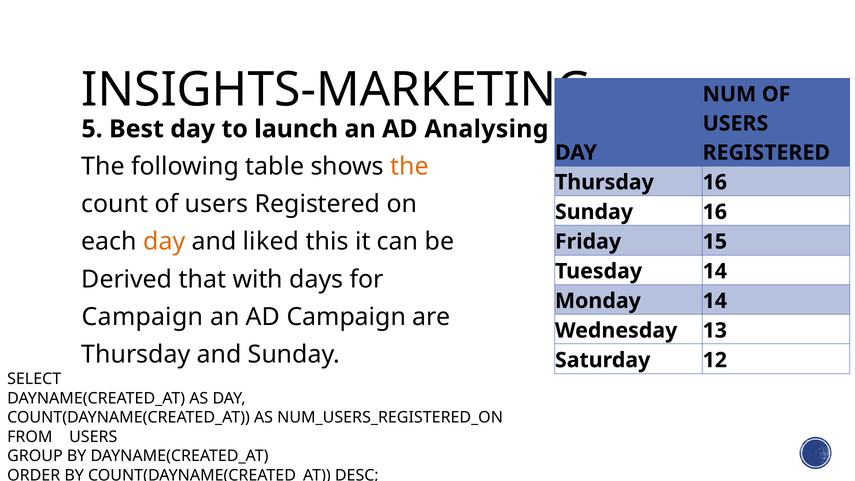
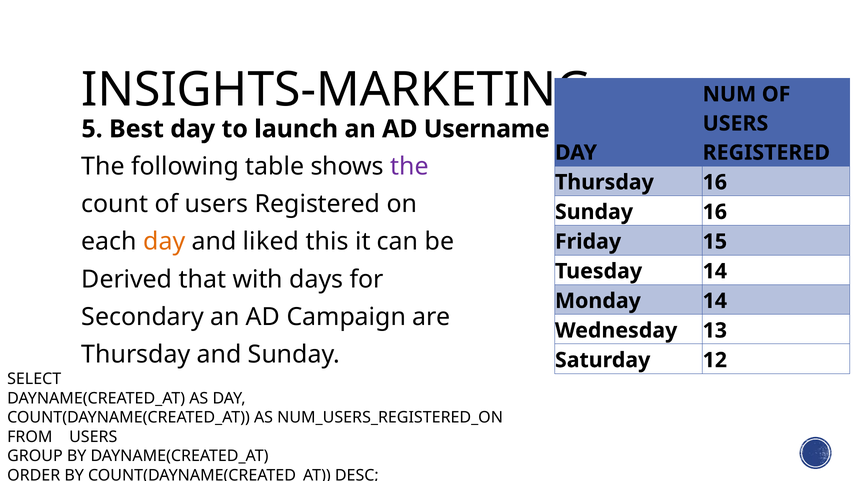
Analysing: Analysing -> Username
the at (410, 167) colour: orange -> purple
Campaign at (142, 317): Campaign -> Secondary
